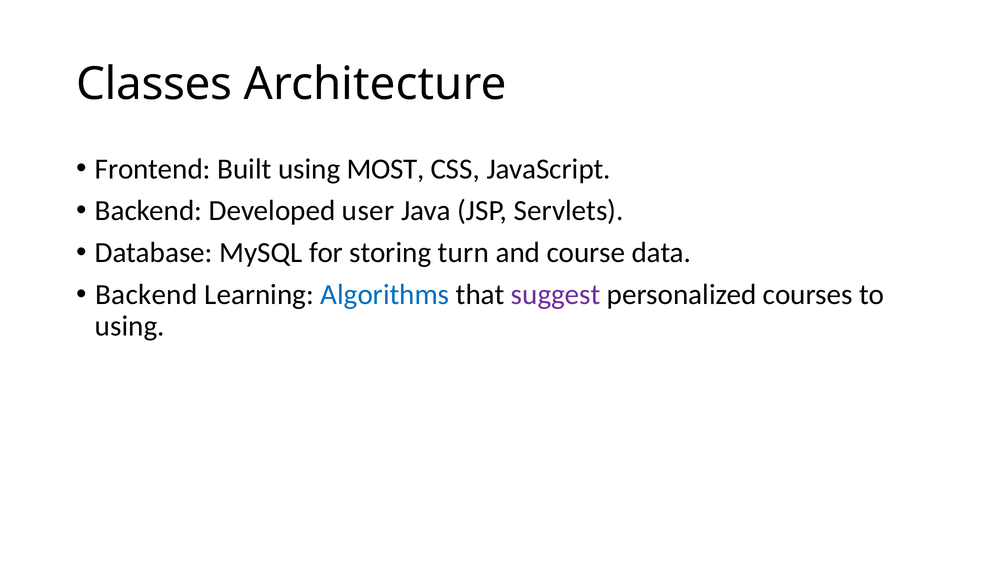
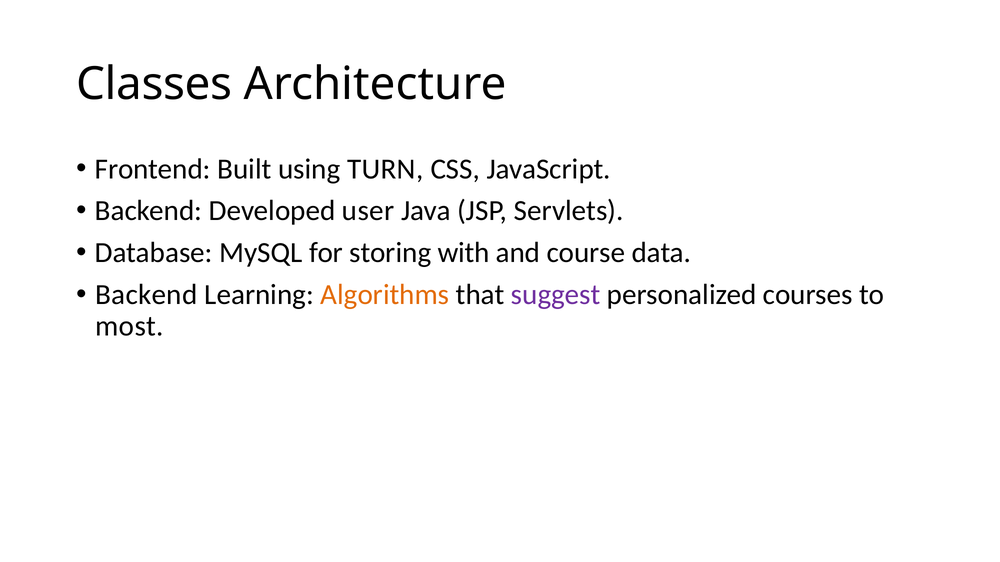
MOST: MOST -> TURN
turn: turn -> with
Algorithms colour: blue -> orange
using at (130, 326): using -> most
